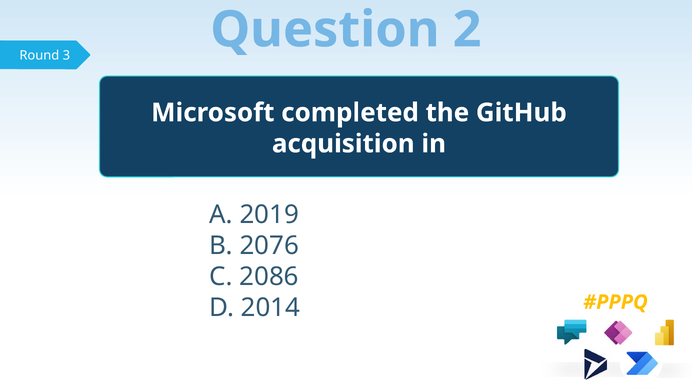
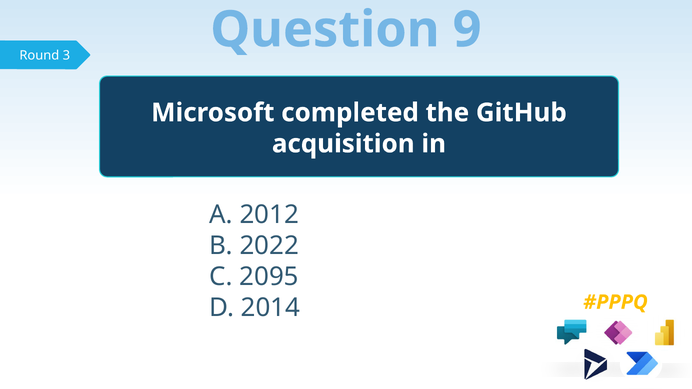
2: 2 -> 9
2019: 2019 -> 2012
2076: 2076 -> 2022
2086: 2086 -> 2095
